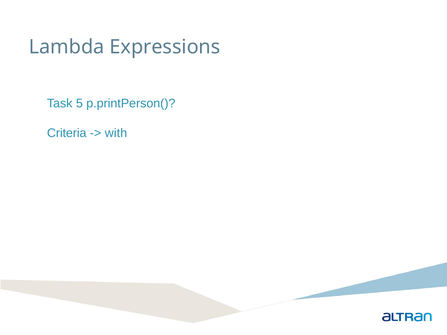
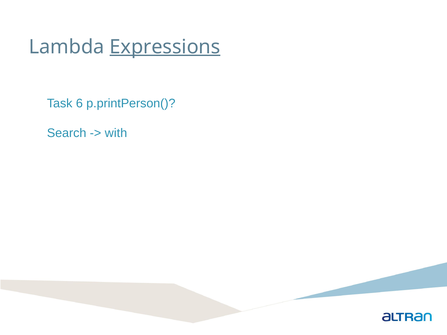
Expressions underline: none -> present
5: 5 -> 6
Criteria: Criteria -> Search
